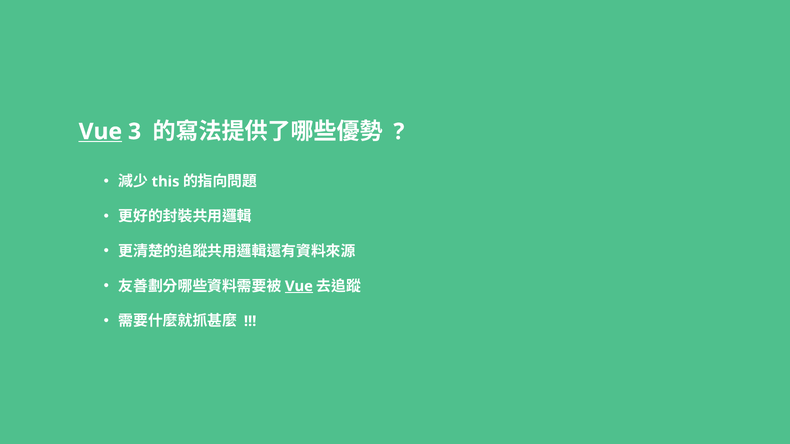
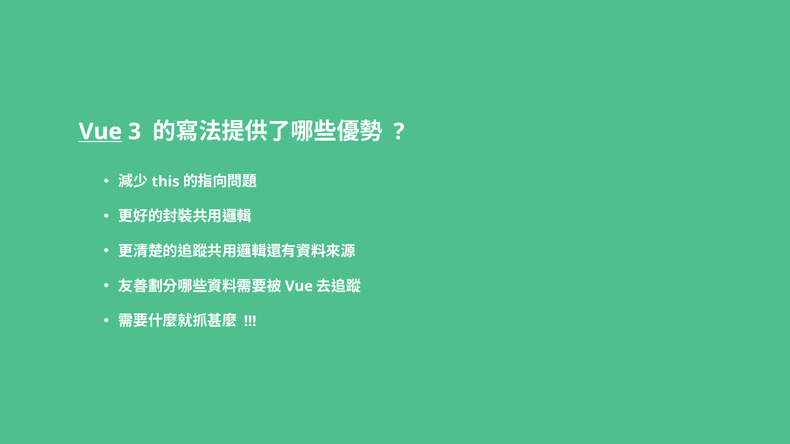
Vue at (299, 286) underline: present -> none
